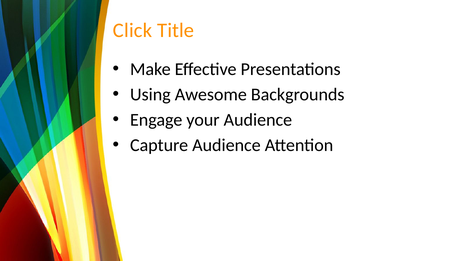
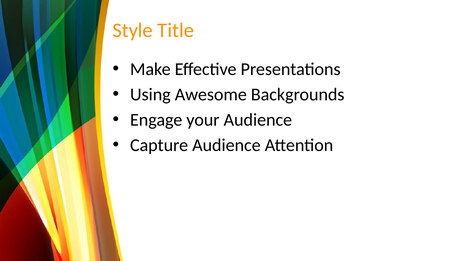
Click: Click -> Style
